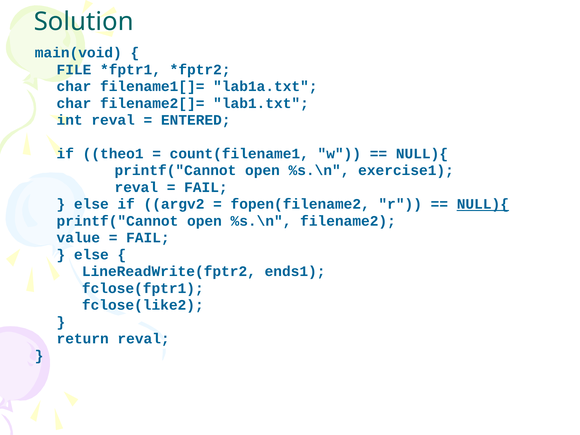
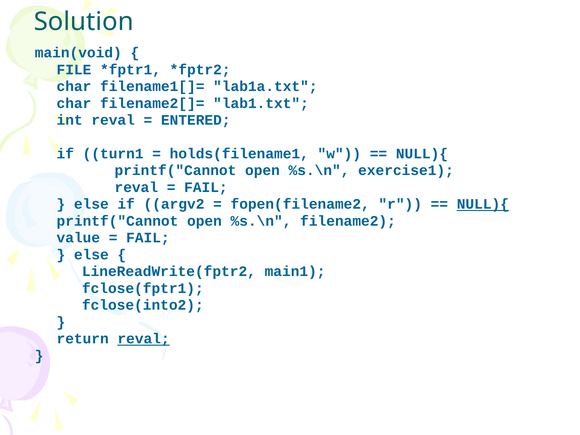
theo1: theo1 -> turn1
count(filename1: count(filename1 -> holds(filename1
ends1: ends1 -> main1
fclose(like2: fclose(like2 -> fclose(into2
reval at (144, 339) underline: none -> present
